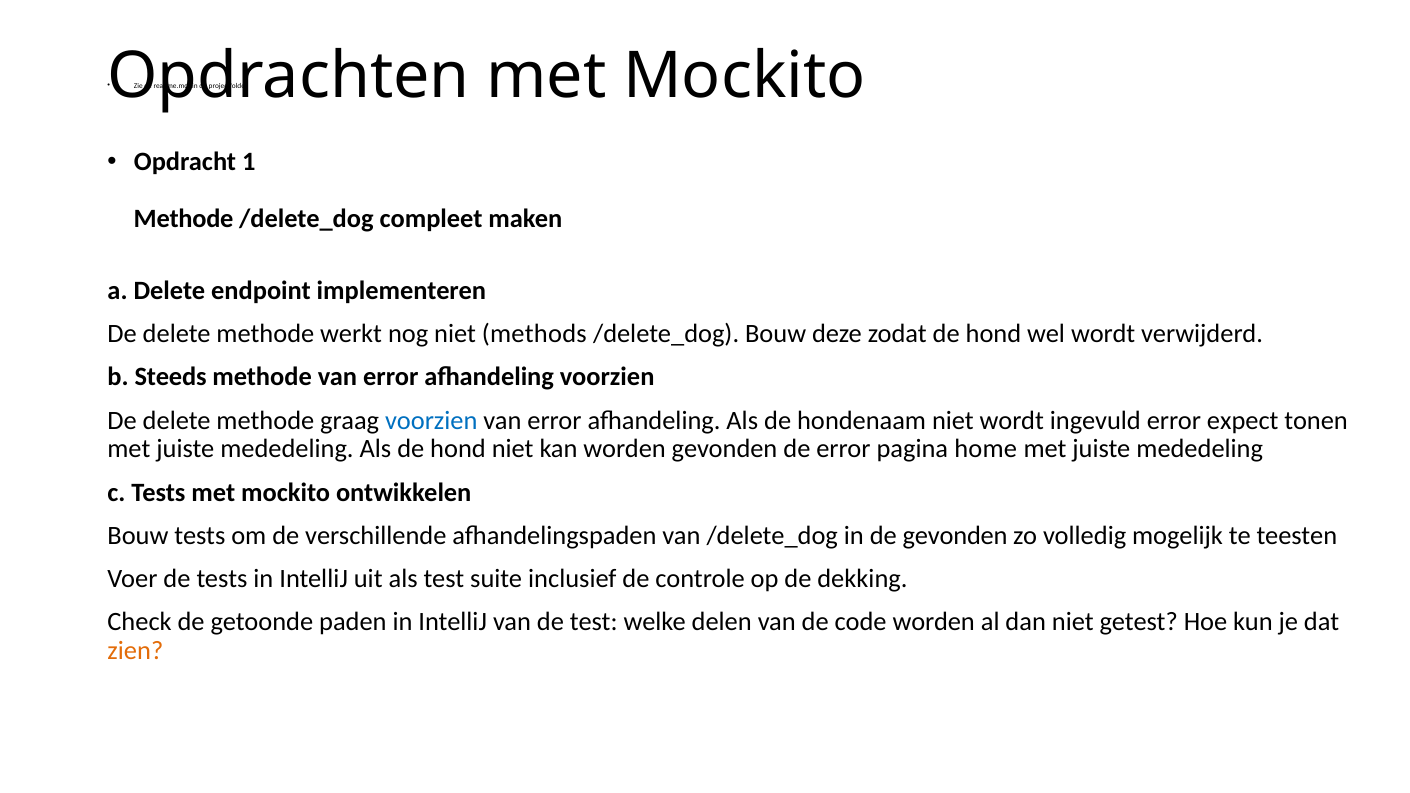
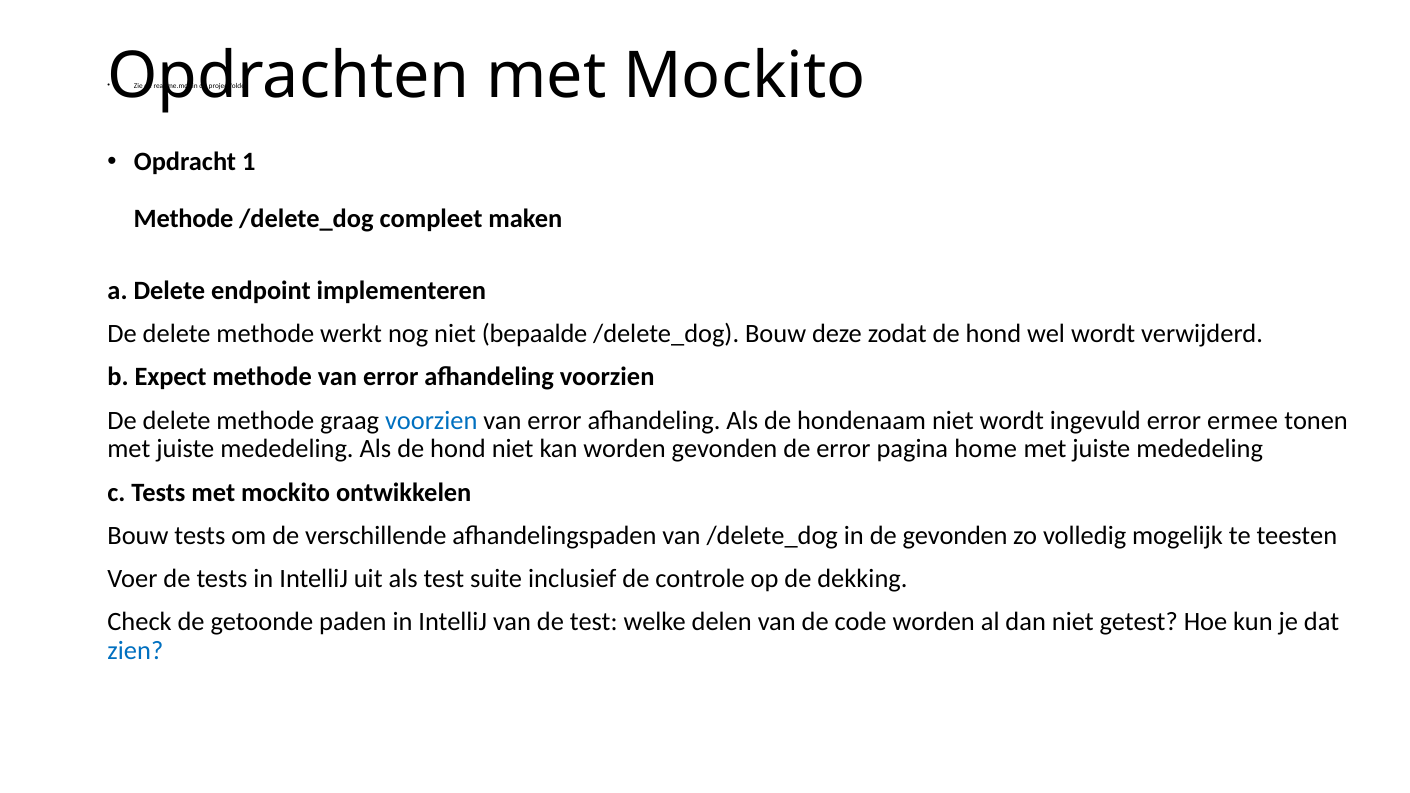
methods: methods -> bepaalde
Steeds: Steeds -> Expect
expect: expect -> ermee
zien colour: orange -> blue
